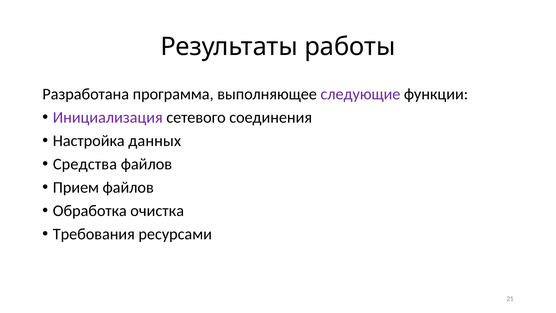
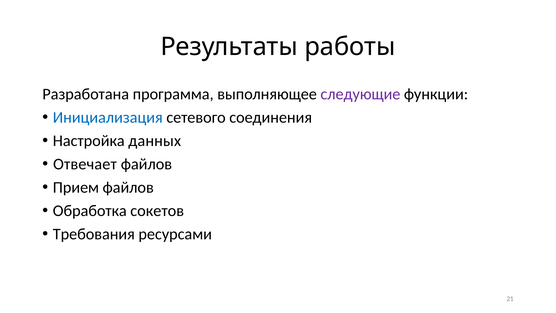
Инициализация colour: purple -> blue
Средства: Средства -> Отвечает
очистка: очистка -> сокетов
